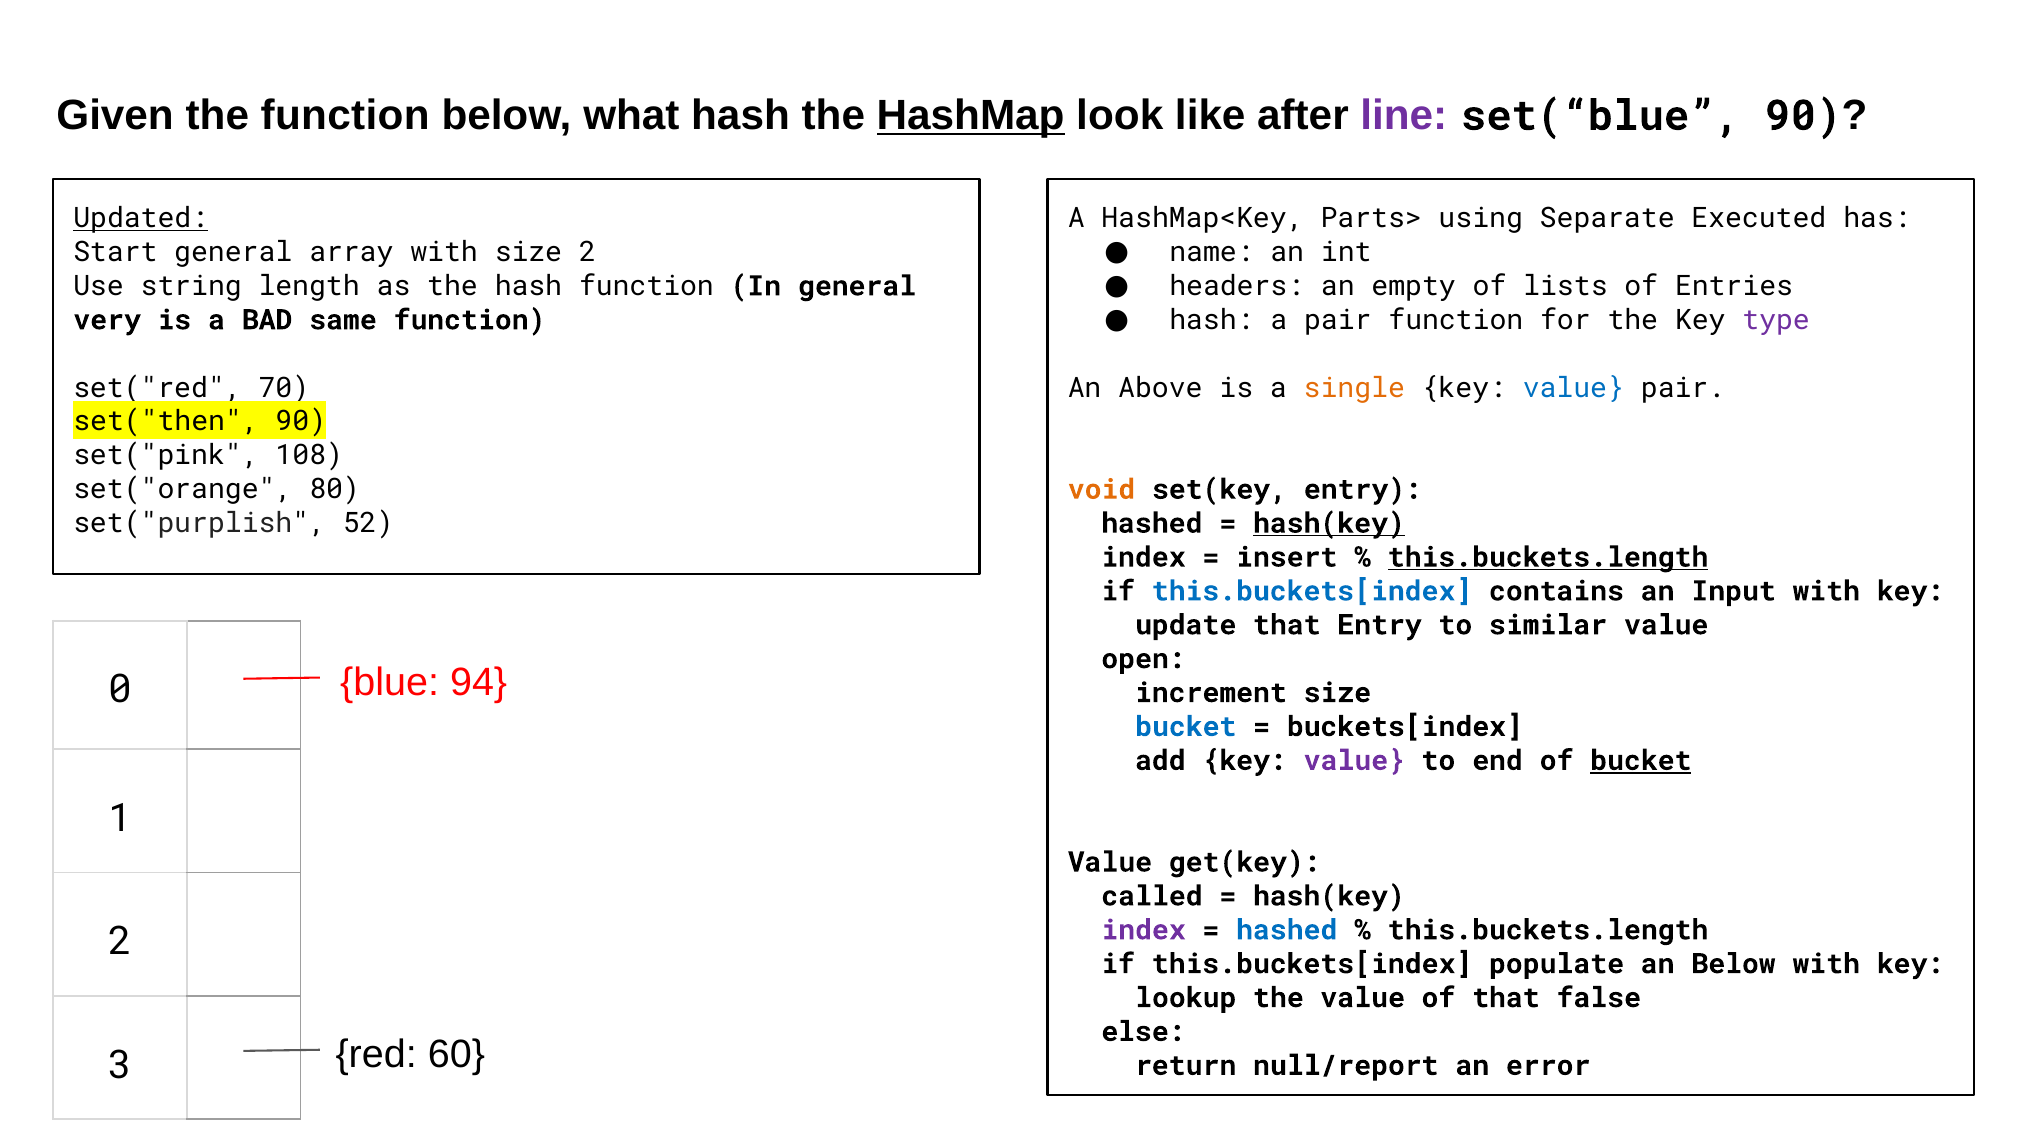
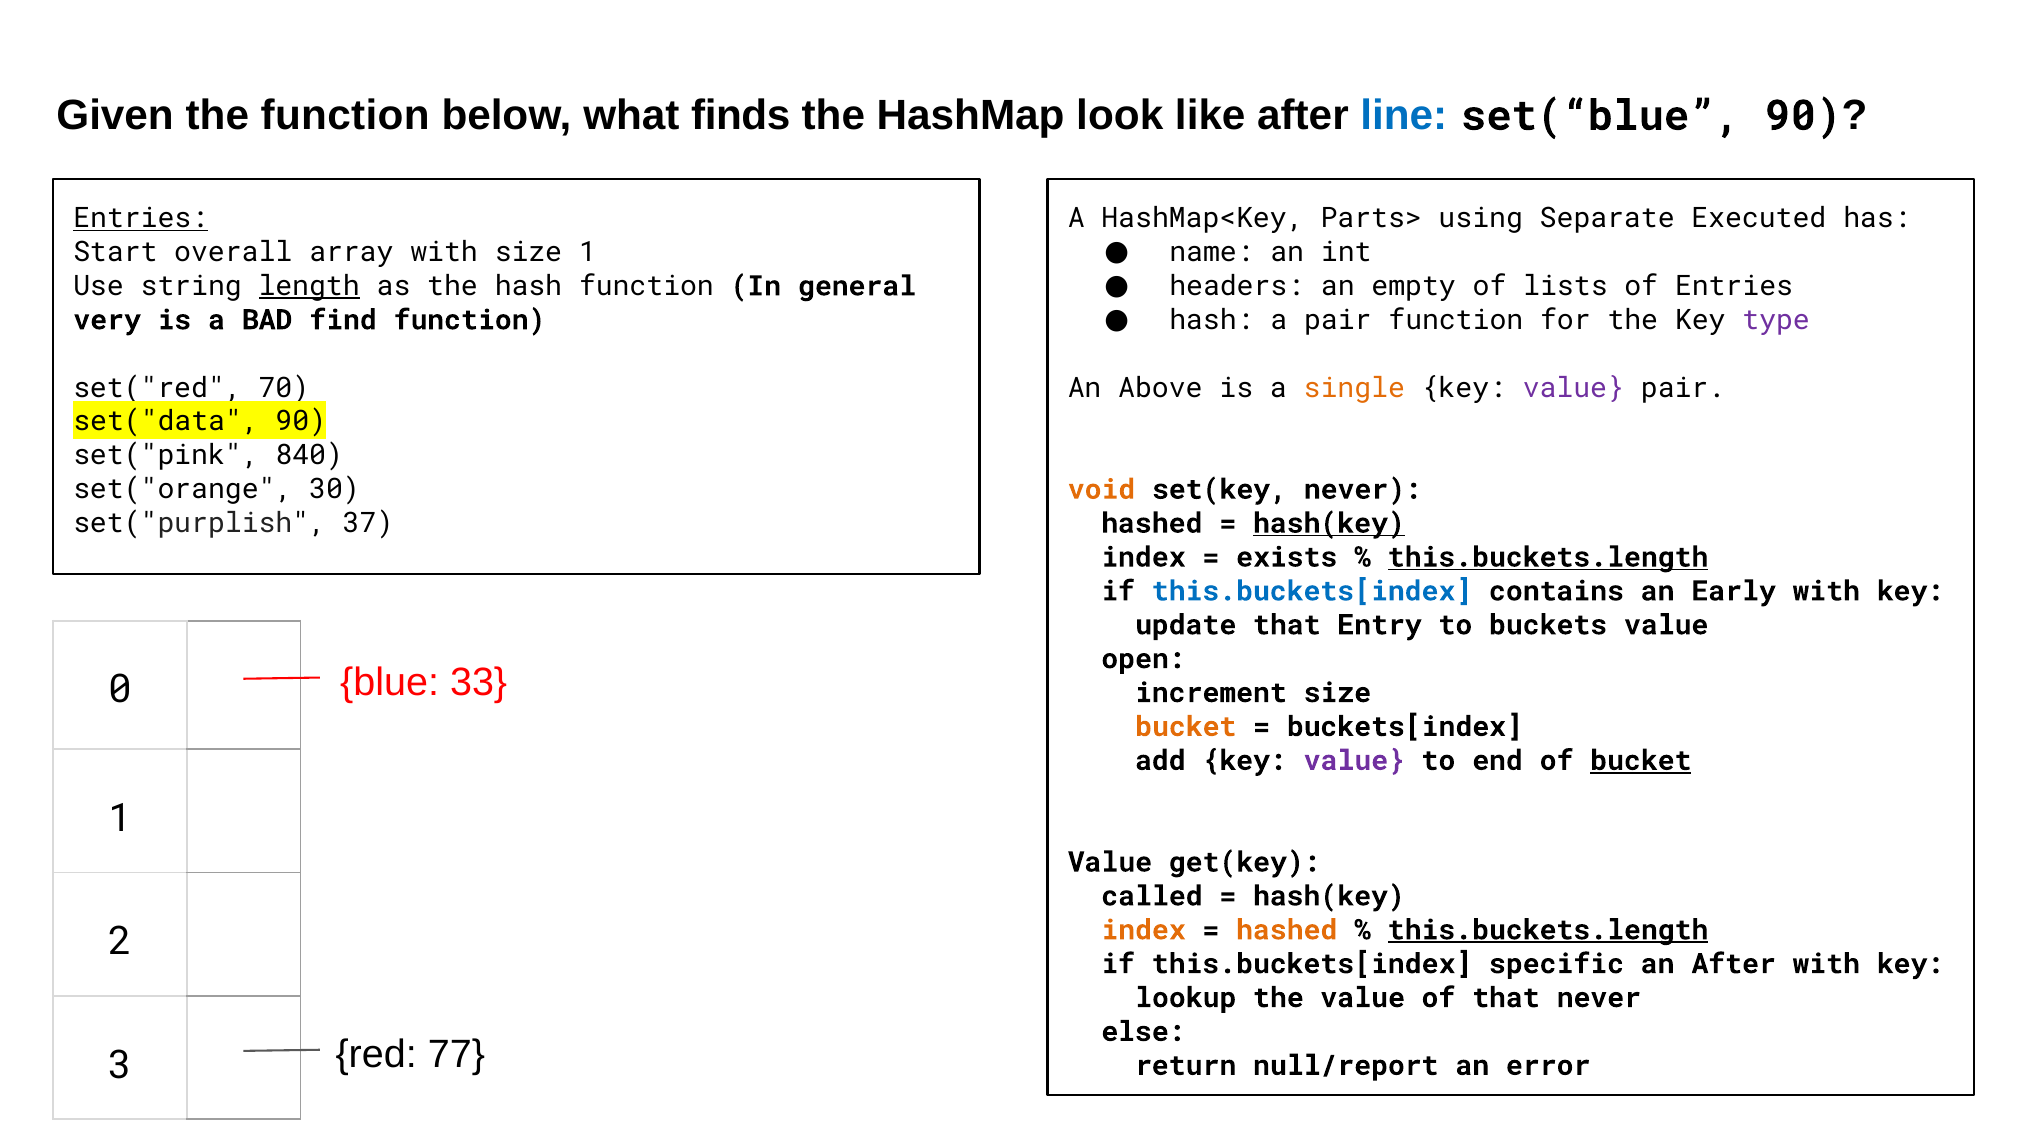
what hash: hash -> finds
HashMap underline: present -> none
line colour: purple -> blue
Updated at (141, 218): Updated -> Entries
Start general: general -> overall
size 2: 2 -> 1
length underline: none -> present
same: same -> find
value at (1573, 388) colour: blue -> purple
set("then: set("then -> set("data
108: 108 -> 840
80: 80 -> 30
set(key entry: entry -> never
52: 52 -> 37
insert: insert -> exists
Input: Input -> Early
similar: similar -> buckets
94: 94 -> 33
bucket at (1186, 727) colour: blue -> orange
index at (1143, 930) colour: purple -> orange
hashed at (1287, 930) colour: blue -> orange
this.buckets.length at (1548, 930) underline: none -> present
populate: populate -> specific
an Below: Below -> After
that false: false -> never
60: 60 -> 77
